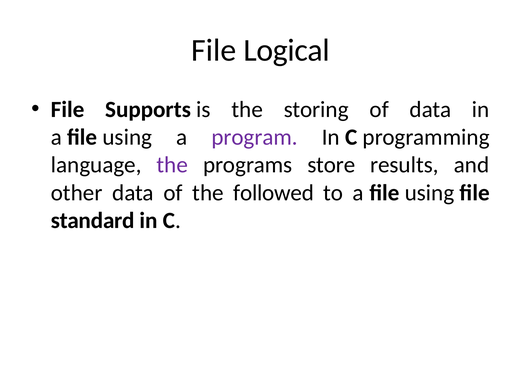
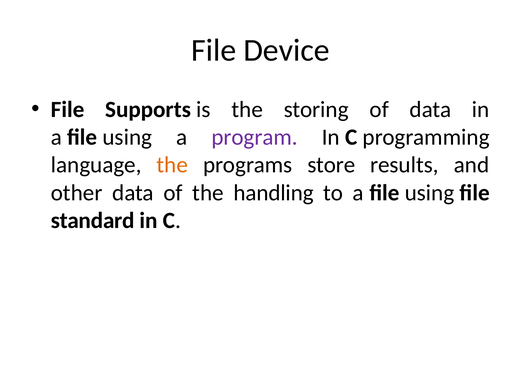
Logical: Logical -> Device
the at (172, 165) colour: purple -> orange
followed: followed -> handling
